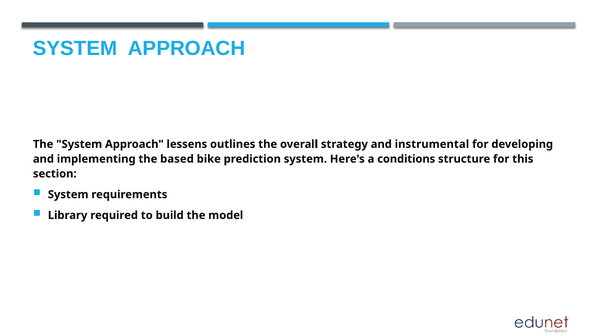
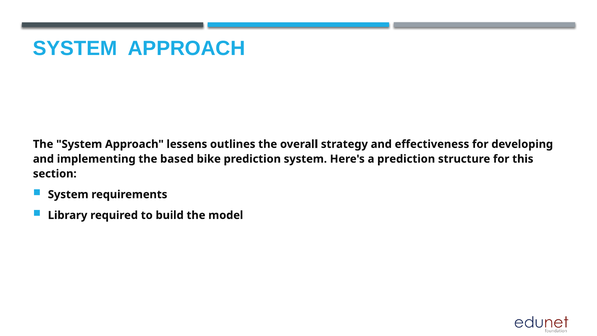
instrumental: instrumental -> effectiveness
a conditions: conditions -> prediction
